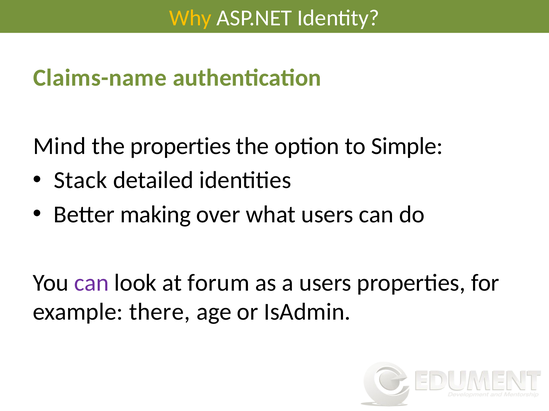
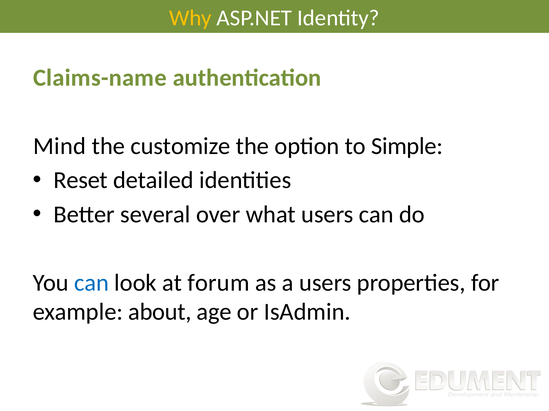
the properties: properties -> customize
Stack: Stack -> Reset
making: making -> several
can at (92, 283) colour: purple -> blue
there: there -> about
